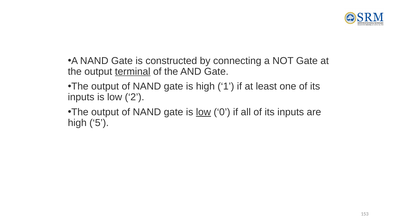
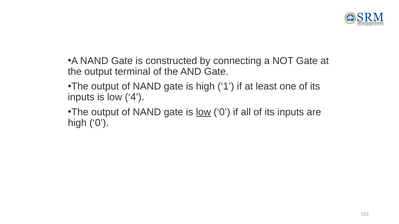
terminal underline: present -> none
2: 2 -> 4
high 5: 5 -> 0
